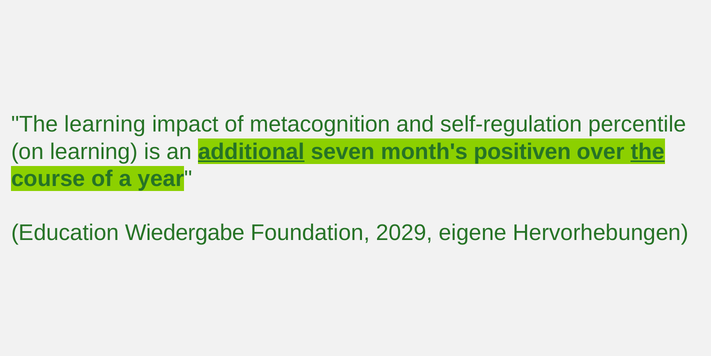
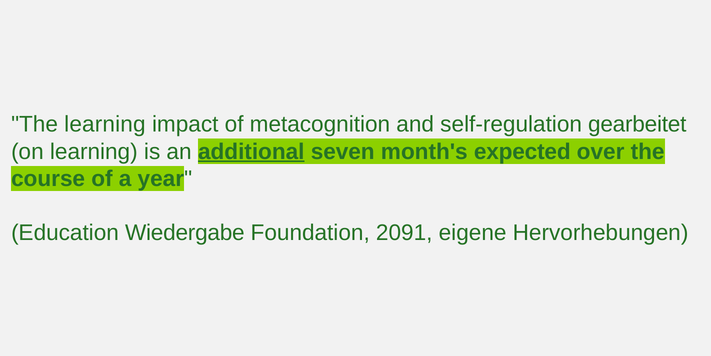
percentile: percentile -> gearbeitet
positiven: positiven -> expected
the at (648, 151) underline: present -> none
2029: 2029 -> 2091
